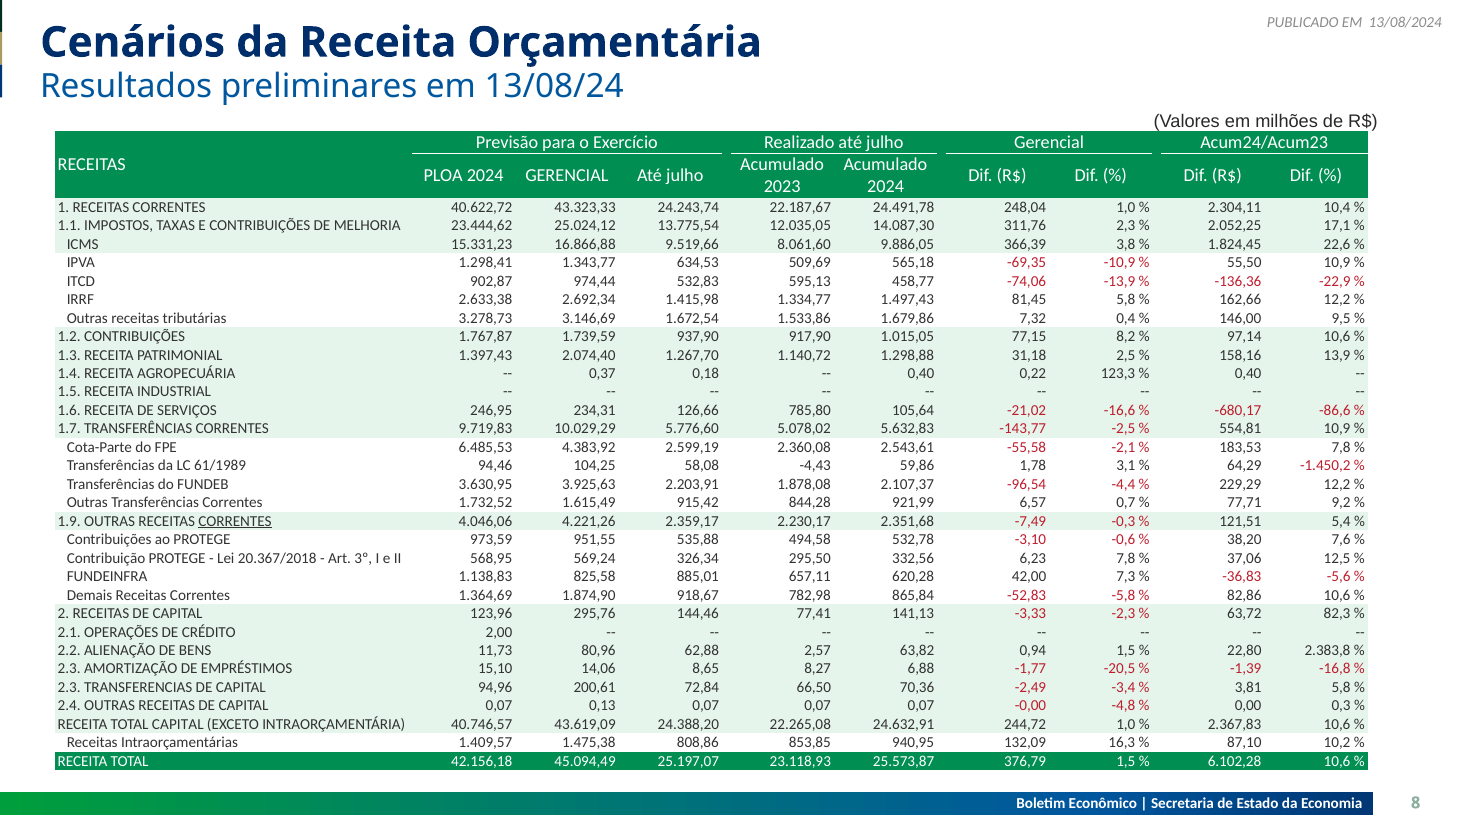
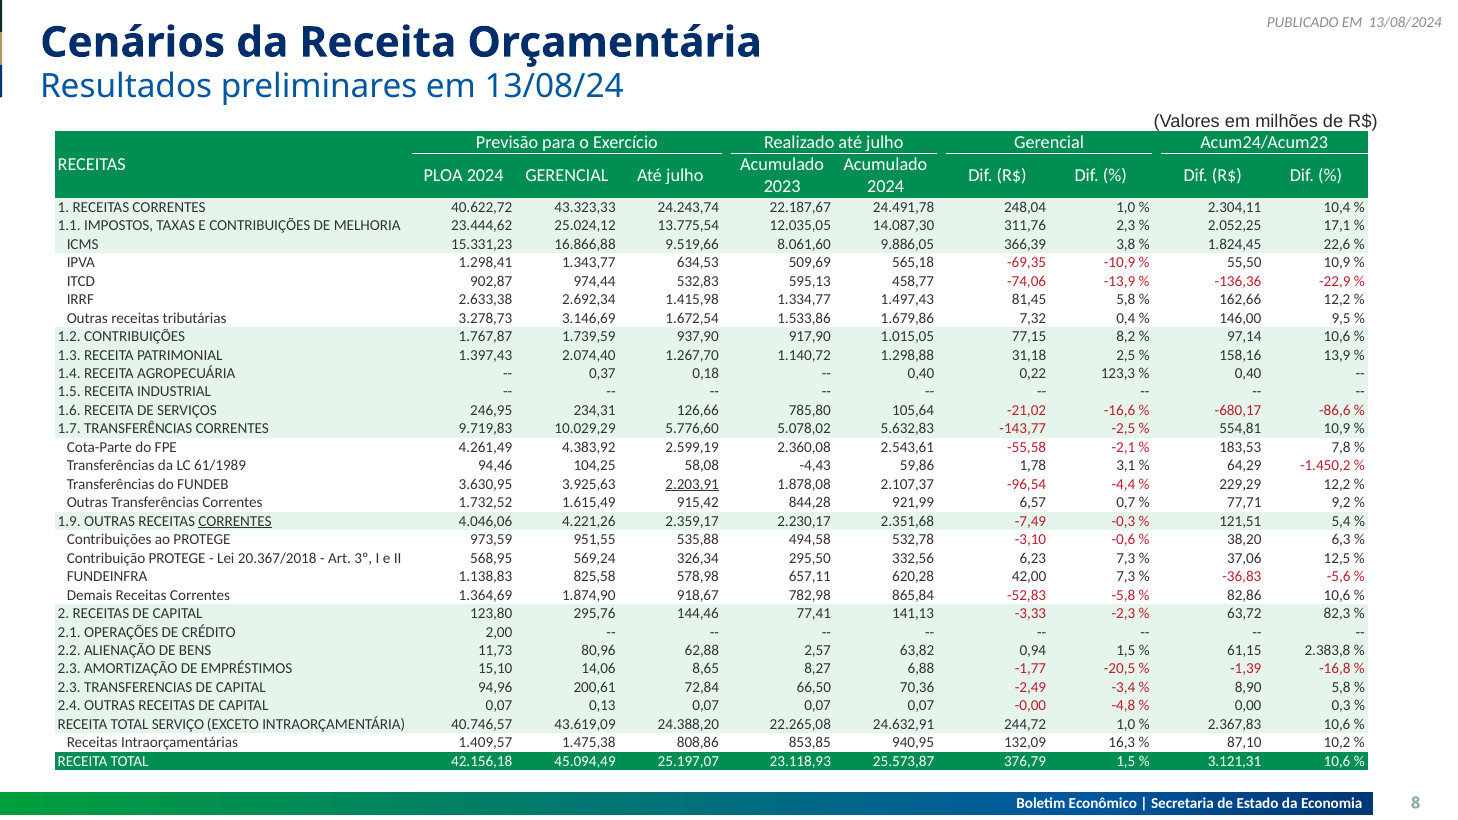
6.485,53: 6.485,53 -> 4.261,49
2.203,91 underline: none -> present
7,6: 7,6 -> 6,3
6,23 7,8: 7,8 -> 7,3
885,01: 885,01 -> 578,98
123,96: 123,96 -> 123,80
22,80: 22,80 -> 61,15
3,81: 3,81 -> 8,90
TOTAL CAPITAL: CAPITAL -> SERVIÇO
6.102,28: 6.102,28 -> 3.121,31
